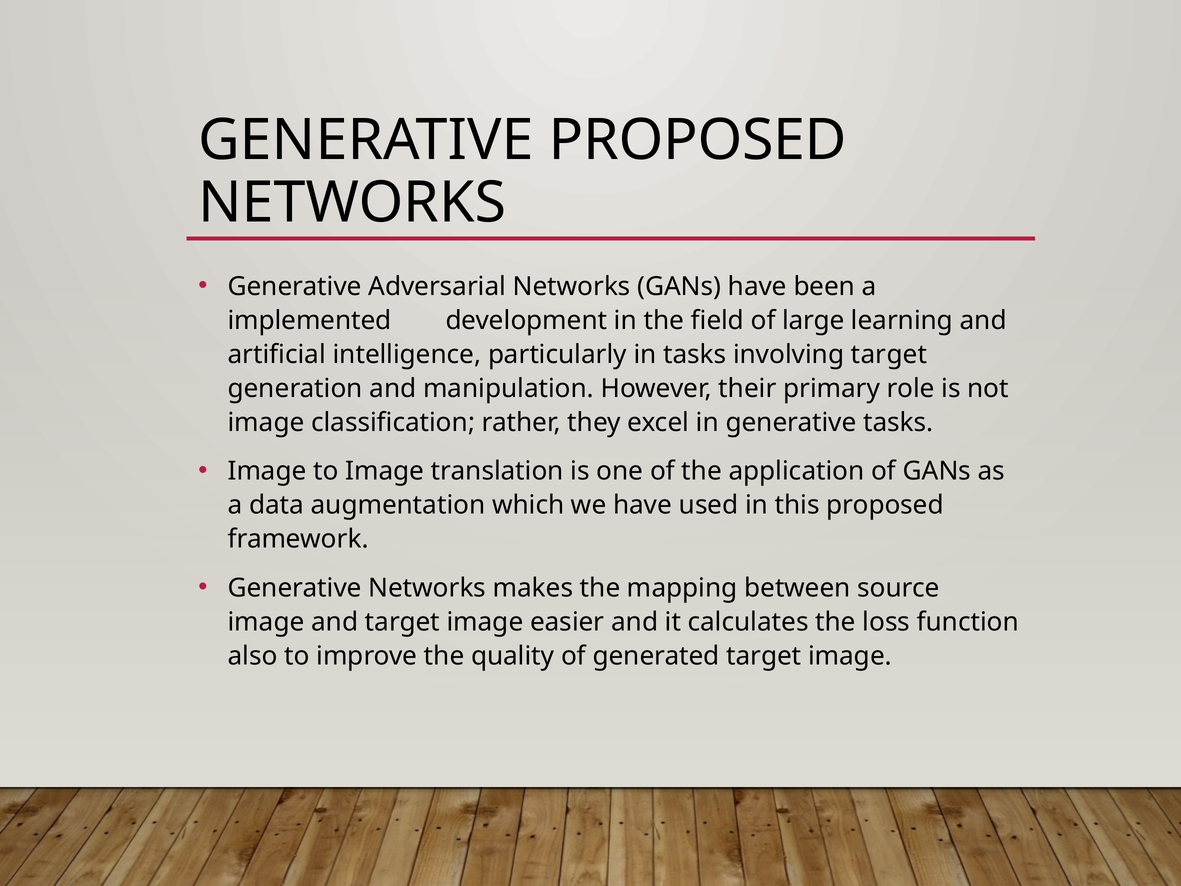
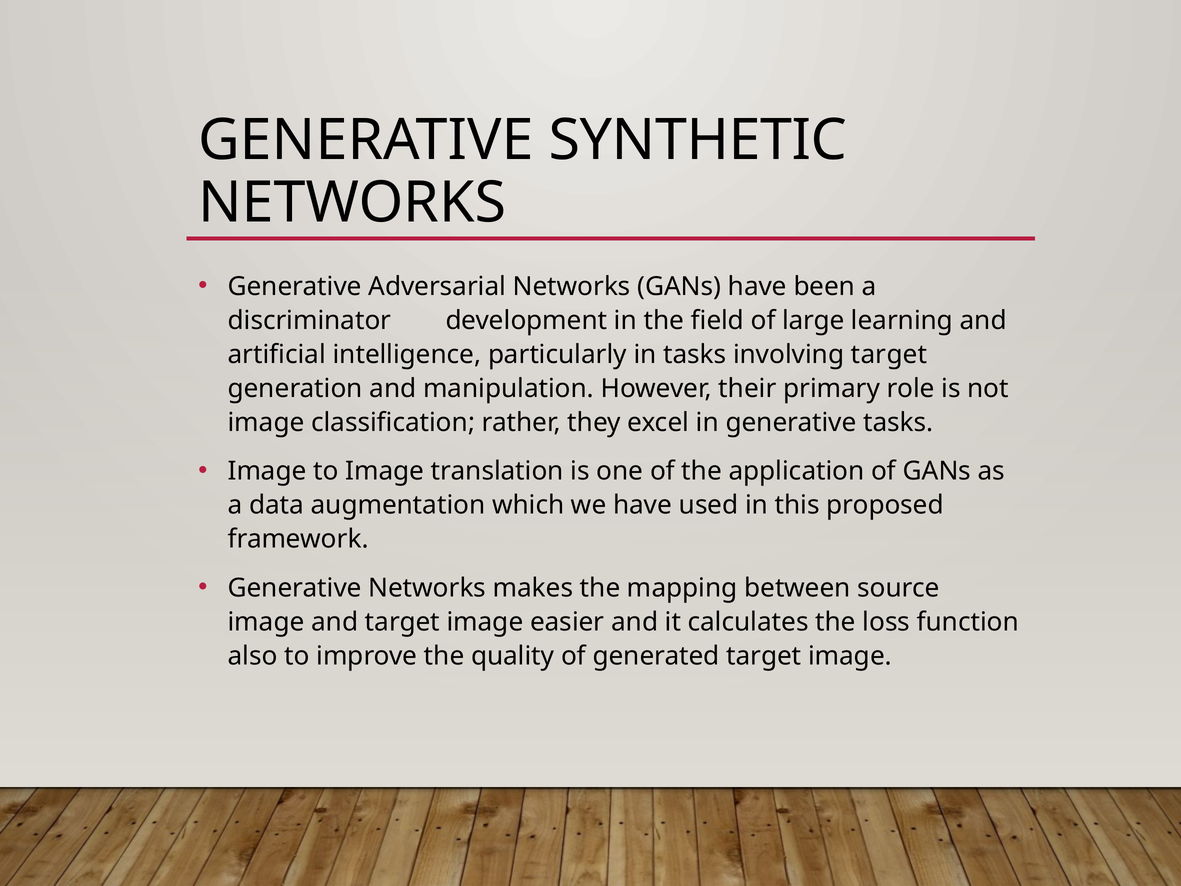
GENERATIVE PROPOSED: PROPOSED -> SYNTHETIC
implemented: implemented -> discriminator
